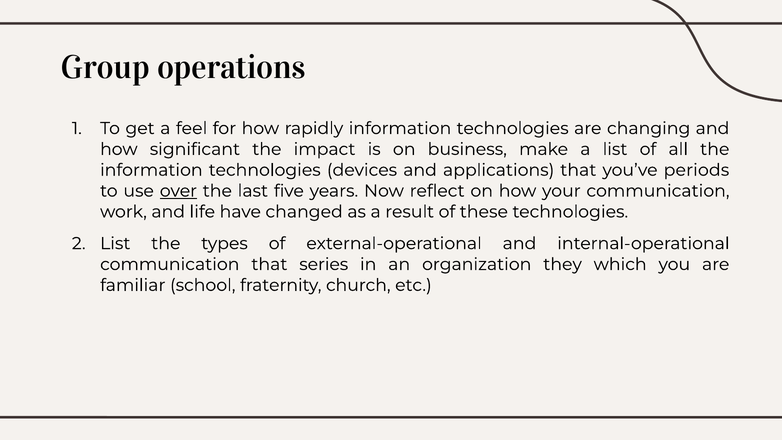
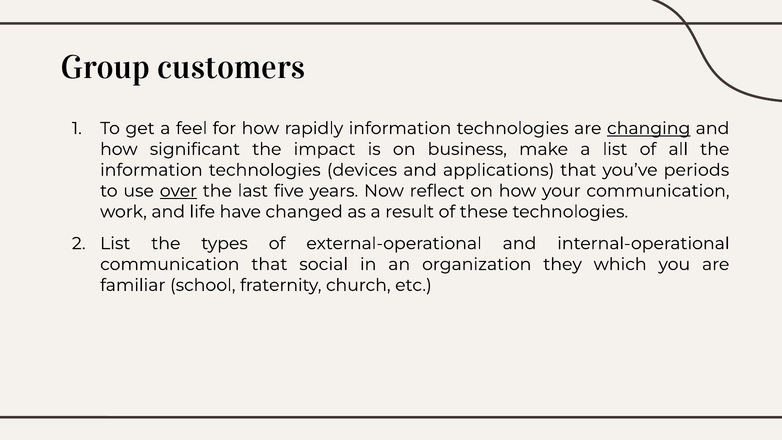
operations: operations -> customers
changing underline: none -> present
series: series -> social
